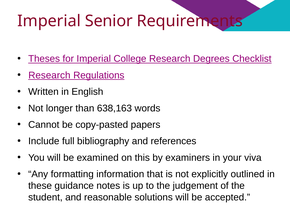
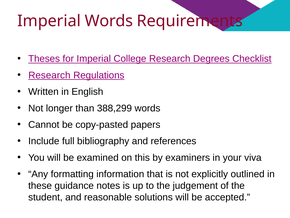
Imperial Senior: Senior -> Words
638,163: 638,163 -> 388,299
